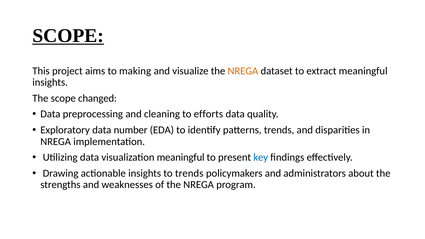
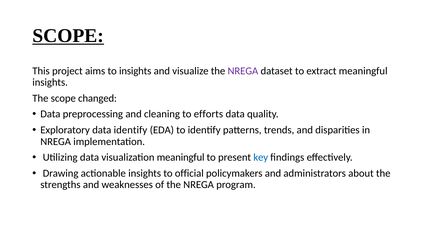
to making: making -> insights
NREGA at (243, 71) colour: orange -> purple
data number: number -> identify
to trends: trends -> official
